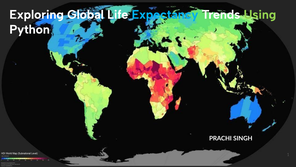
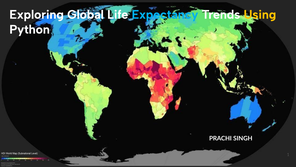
Using colour: light green -> yellow
